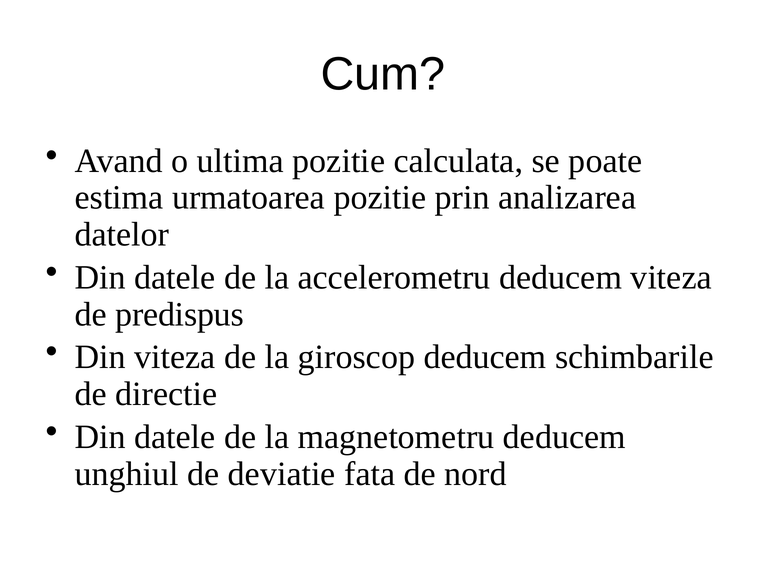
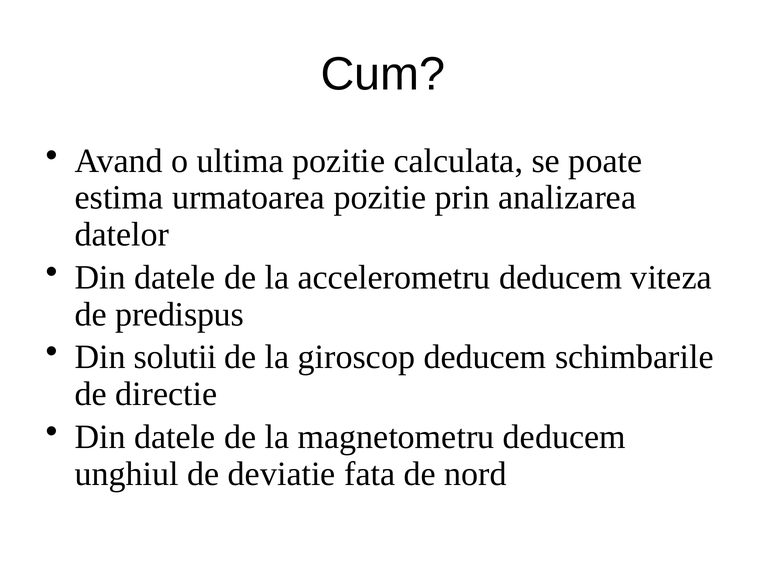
Din viteza: viteza -> solutii
